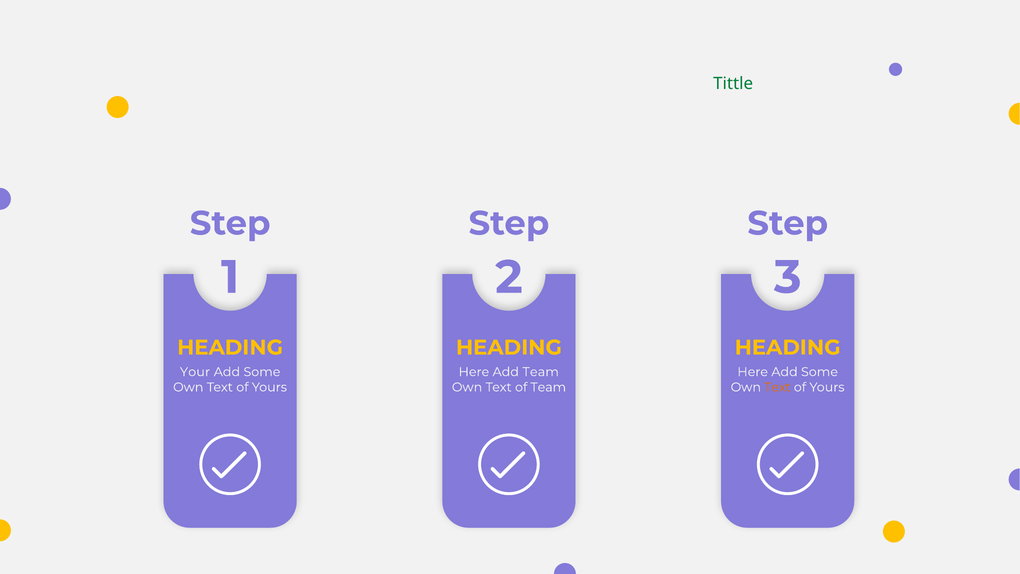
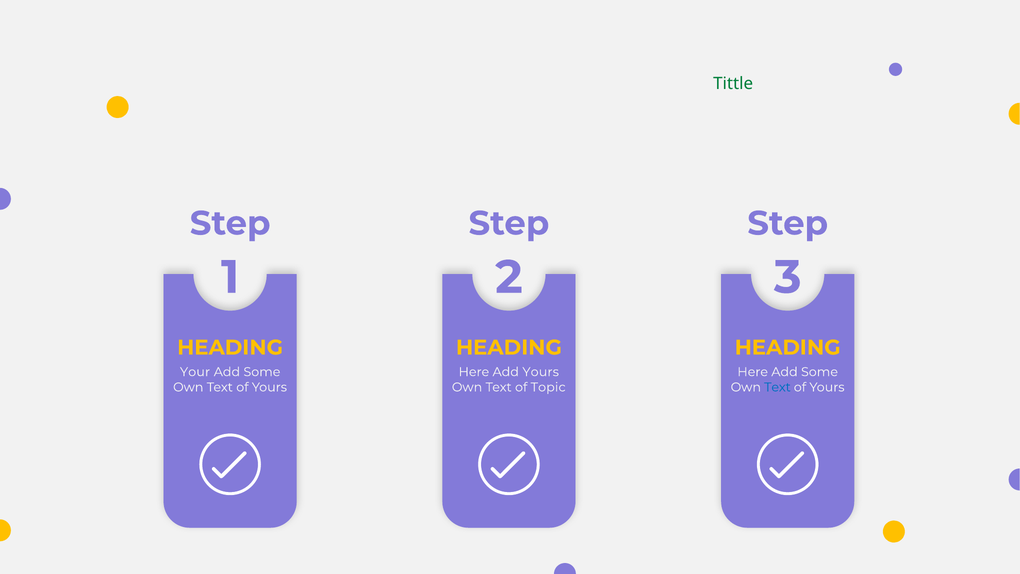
Here Add Team: Team -> Yours
of Team: Team -> Topic
Text at (777, 387) colour: orange -> blue
